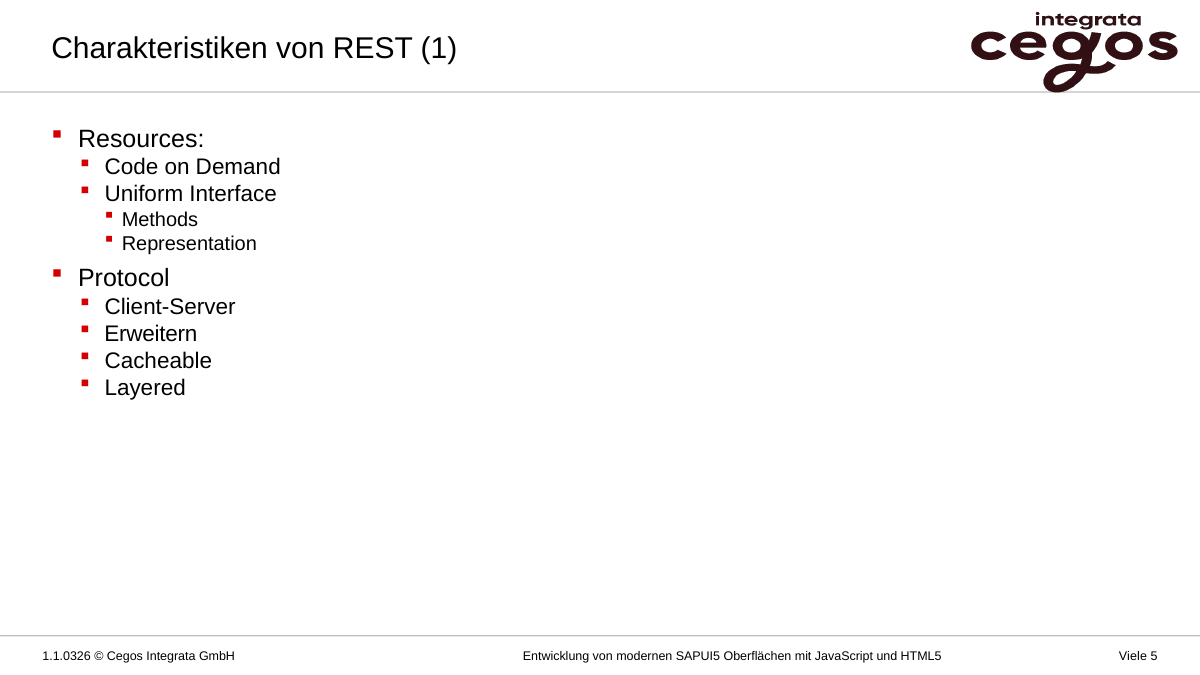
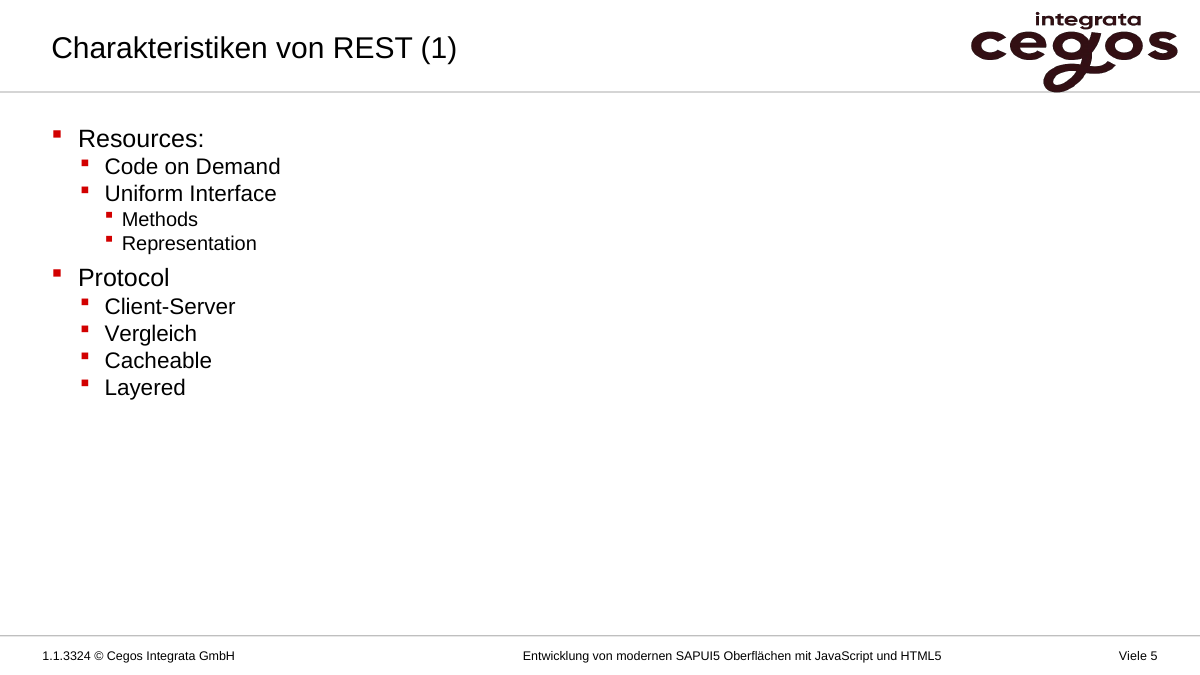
Erweitern: Erweitern -> Vergleich
1.1.0326: 1.1.0326 -> 1.1.3324
